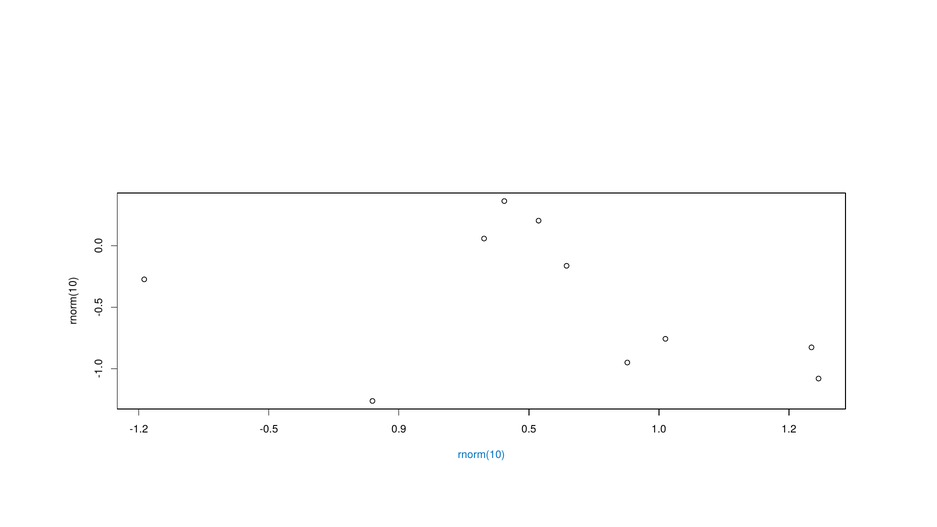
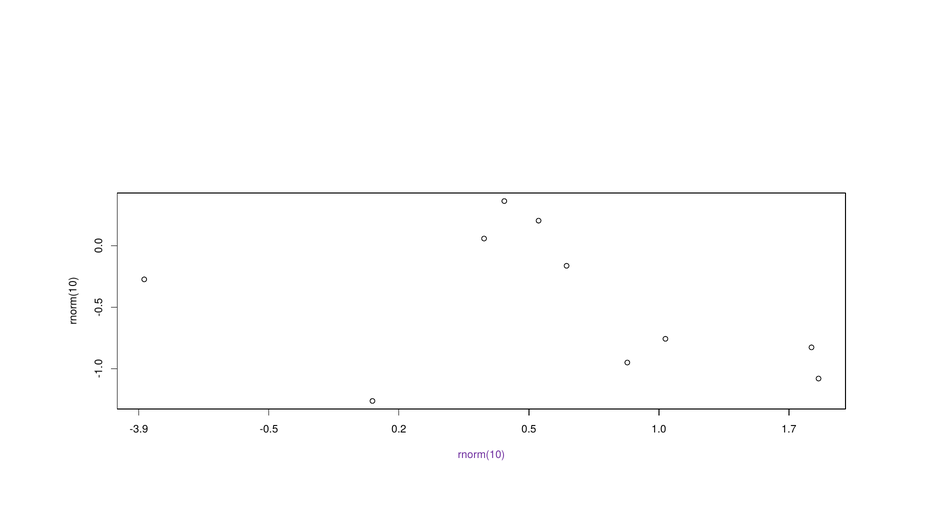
-1.2: -1.2 -> -3.9
0.9: 0.9 -> 0.2
1.2: 1.2 -> 1.7
rnorm(10 colour: blue -> purple
